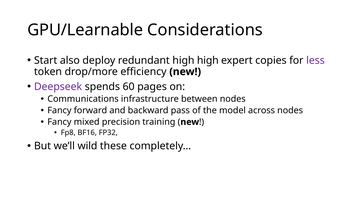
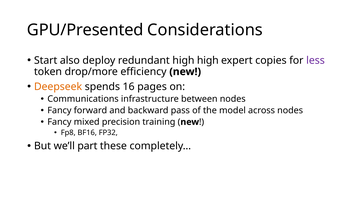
GPU/Learnable: GPU/Learnable -> GPU/Presented
Deepseek colour: purple -> orange
60: 60 -> 16
wild: wild -> part
